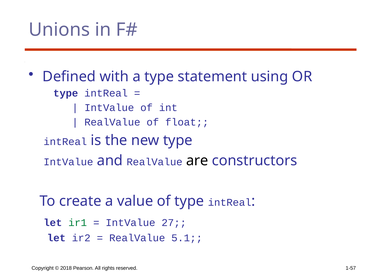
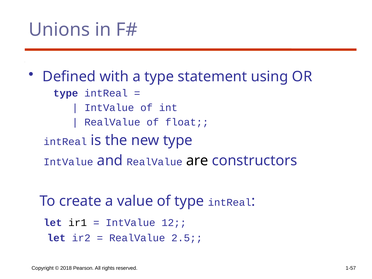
ir1 colour: green -> black
27: 27 -> 12
5.1: 5.1 -> 2.5
